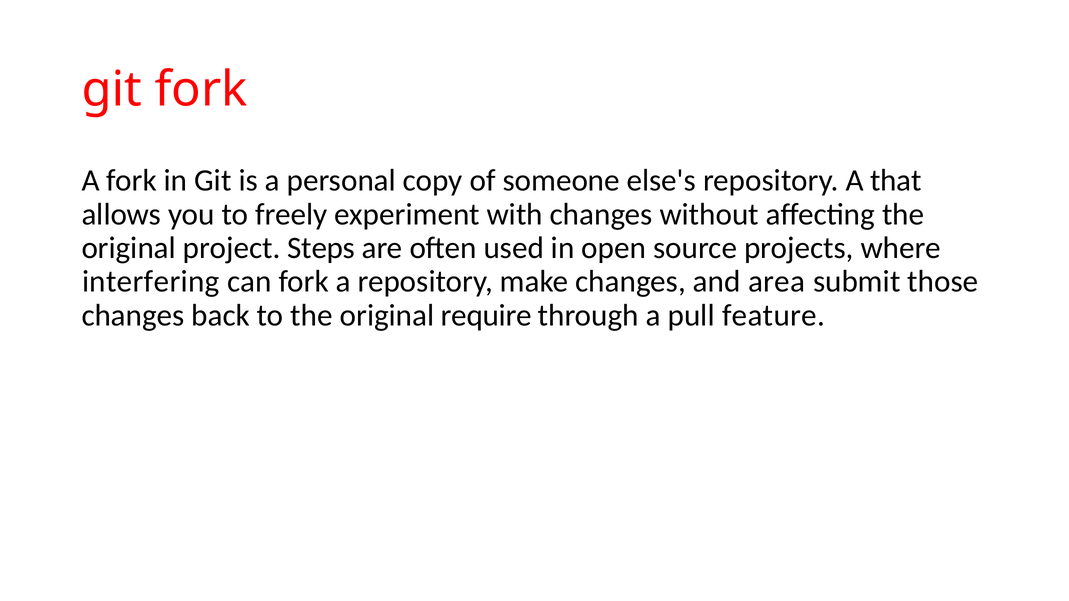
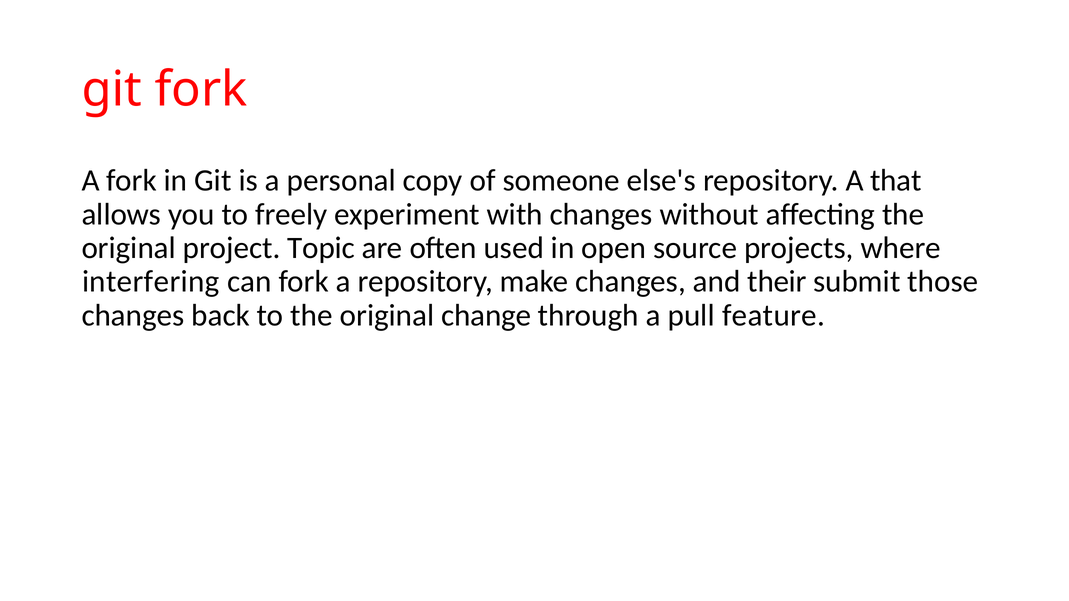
Steps: Steps -> Topic
area: area -> their
require: require -> change
